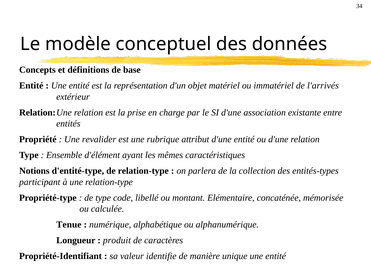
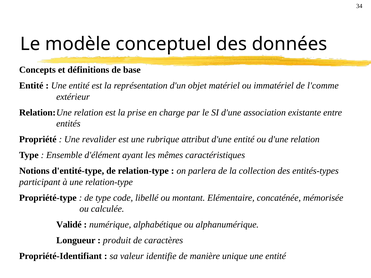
l'arrivés: l'arrivés -> l'comme
Tenue: Tenue -> Validé
